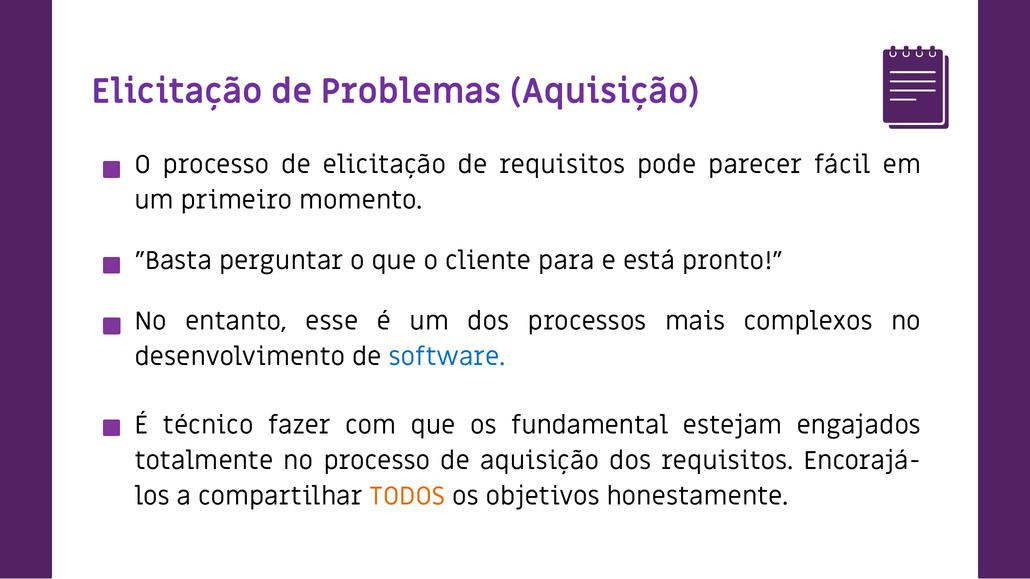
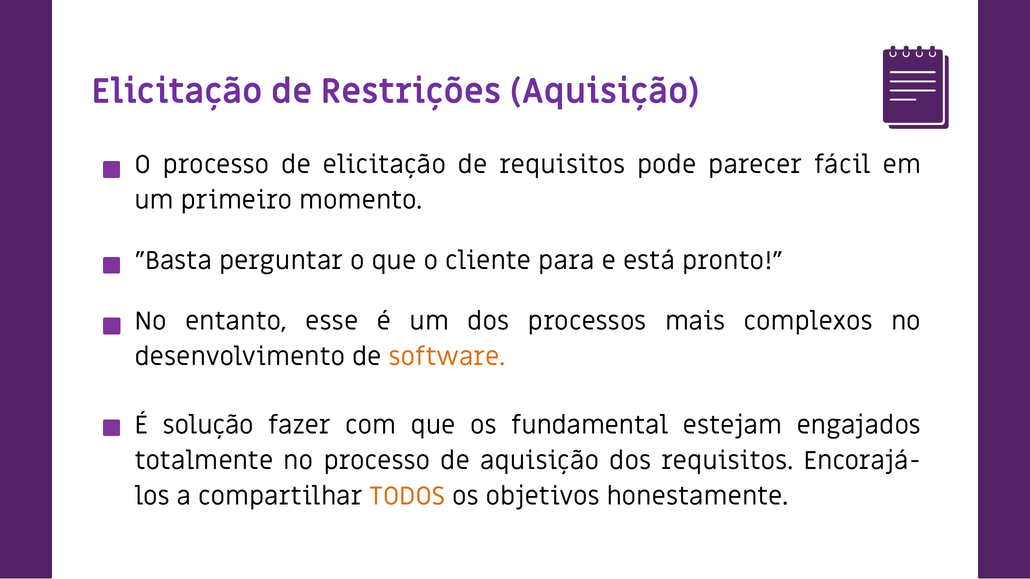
Problemas: Problemas -> Restrições
software colour: blue -> orange
técnico: técnico -> solução
